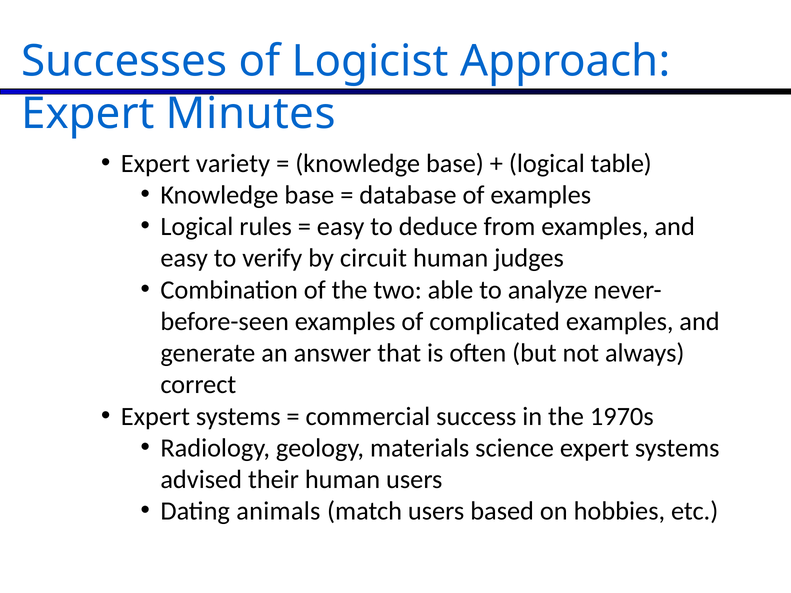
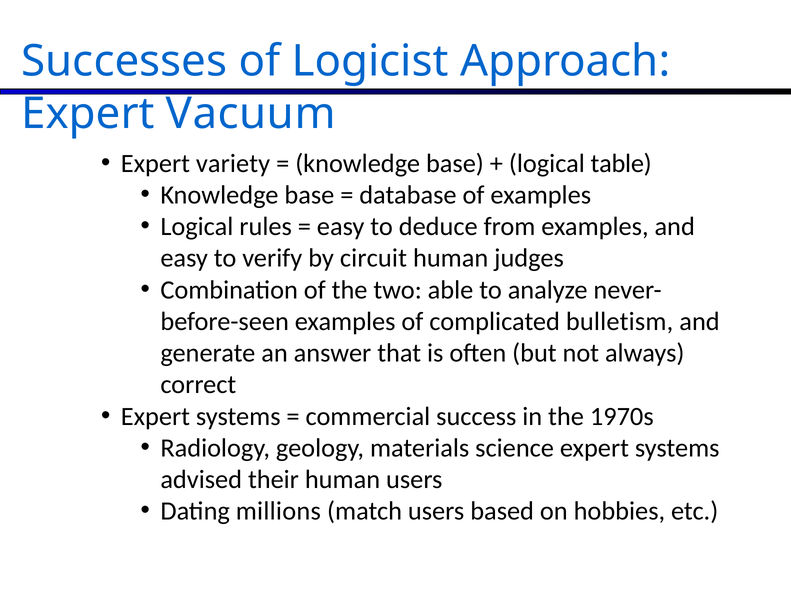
Minutes: Minutes -> Vacuum
complicated examples: examples -> bulletism
animals: animals -> millions
